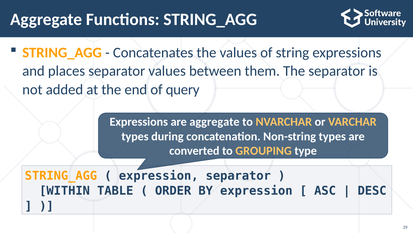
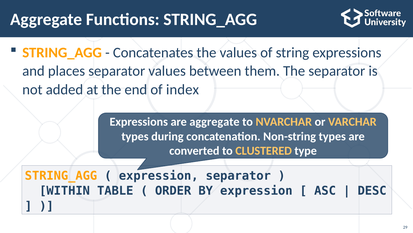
query: query -> index
GROUPING: GROUPING -> CLUSTERED
